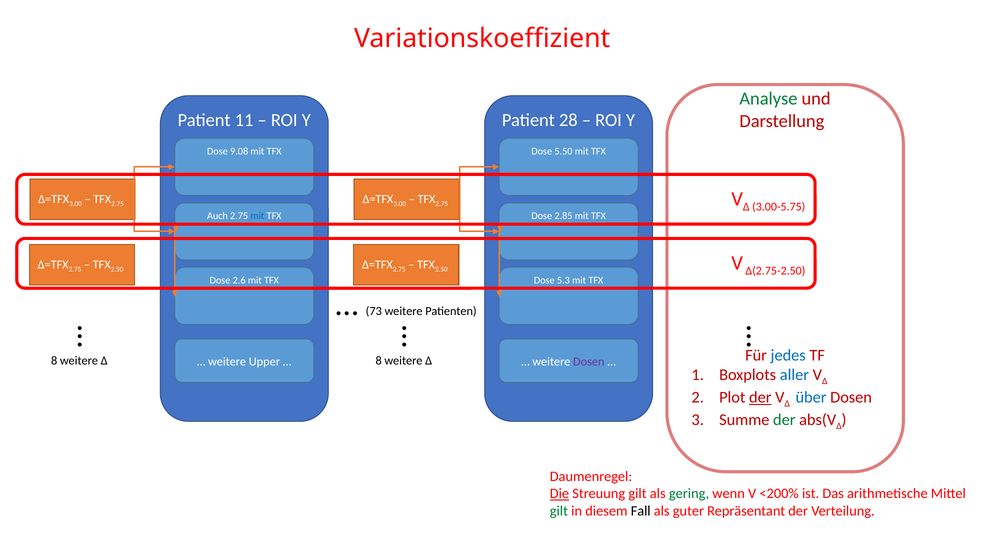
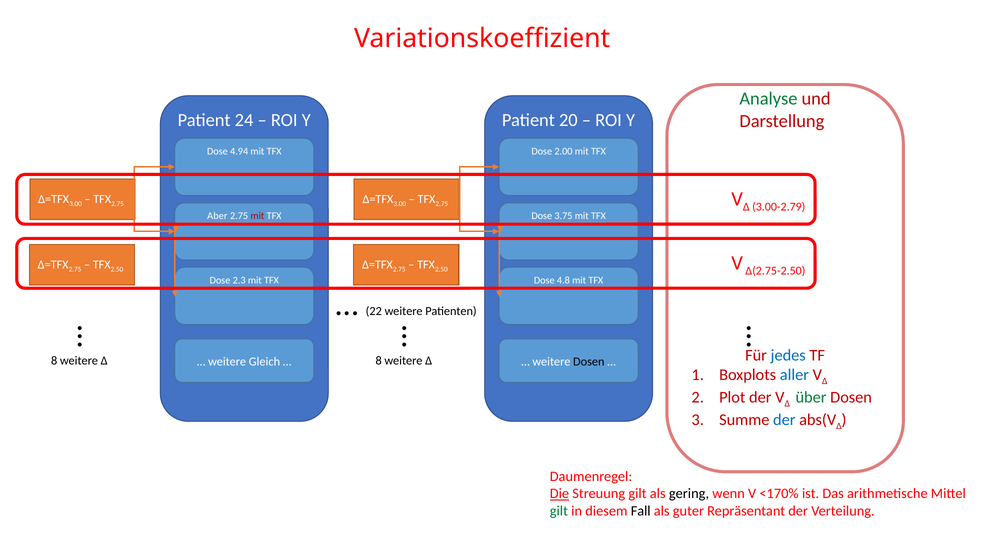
11: 11 -> 24
28: 28 -> 20
9.08: 9.08 -> 4.94
5.50: 5.50 -> 2.00
3.00-5.75: 3.00-5.75 -> 3.00-2.79
Auch: Auch -> Aber
mit at (257, 216) colour: blue -> red
2.85: 2.85 -> 3.75
2.6: 2.6 -> 2.3
5.3: 5.3 -> 4.8
73: 73 -> 22
Upper: Upper -> Gleich
Dosen at (589, 361) colour: purple -> black
der at (760, 397) underline: present -> none
über colour: blue -> green
der at (784, 419) colour: green -> blue
gering colour: green -> black
<200%: <200% -> <170%
